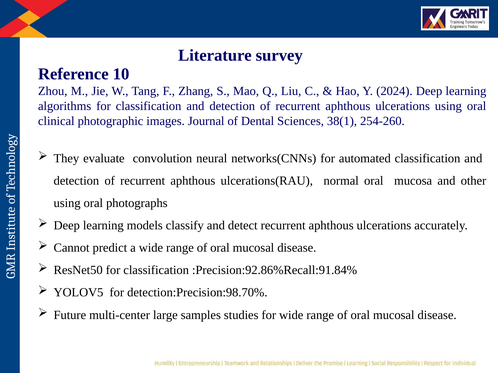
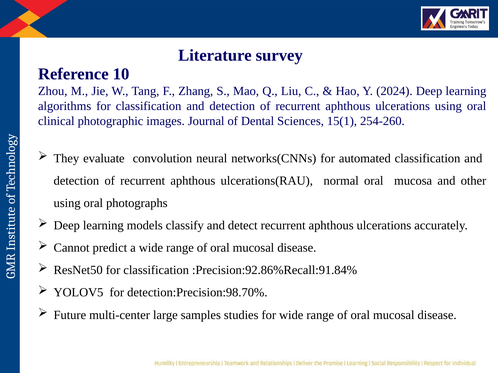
38(1: 38(1 -> 15(1
